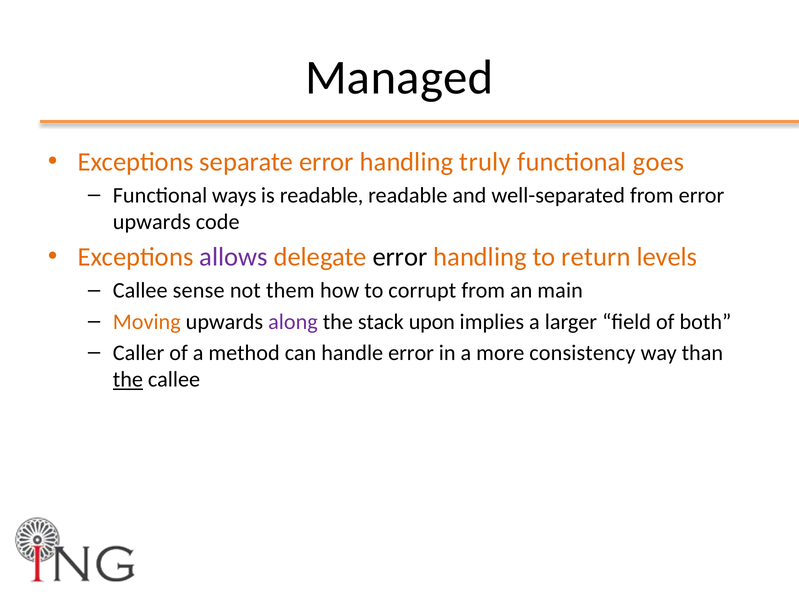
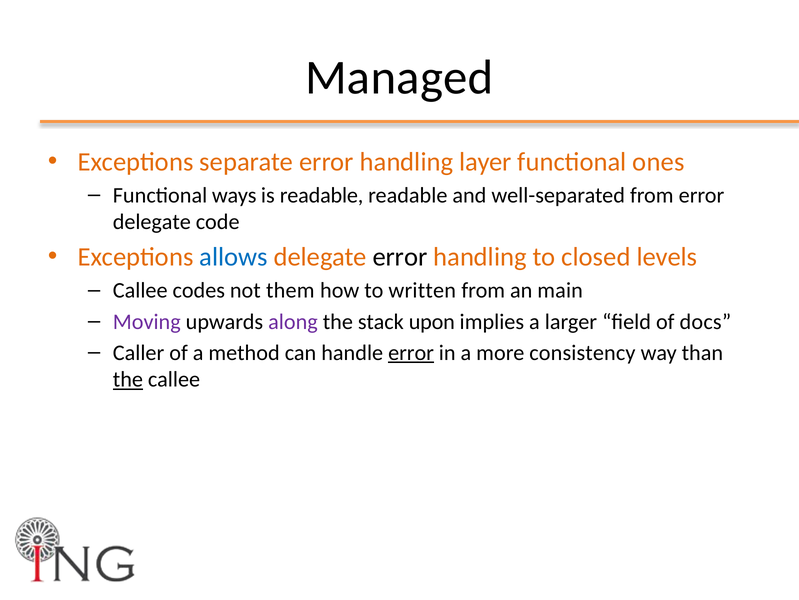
truly: truly -> layer
goes: goes -> ones
upwards at (152, 222): upwards -> delegate
allows colour: purple -> blue
return: return -> closed
sense: sense -> codes
corrupt: corrupt -> written
Moving colour: orange -> purple
both: both -> docs
error at (411, 352) underline: none -> present
